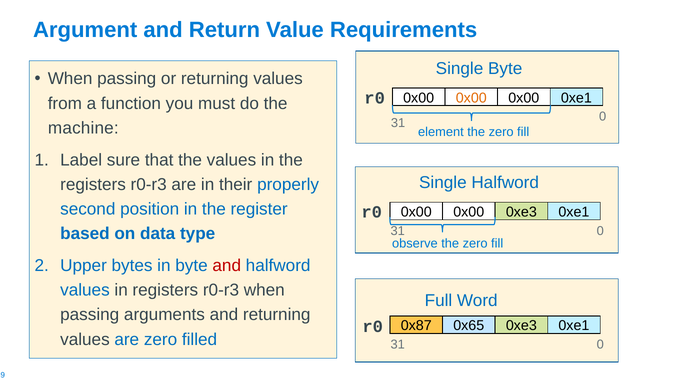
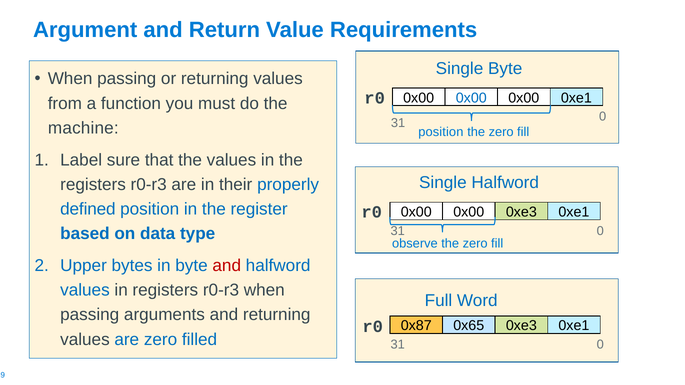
0x00 at (471, 98) colour: orange -> blue
element at (441, 132): element -> position
second: second -> deﬁned
